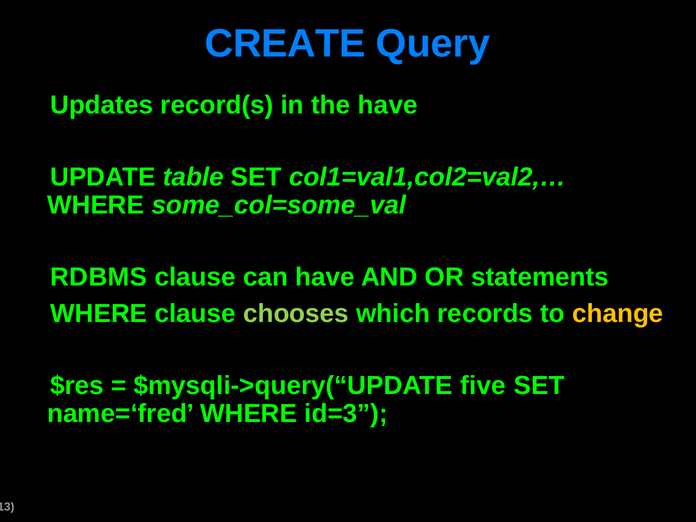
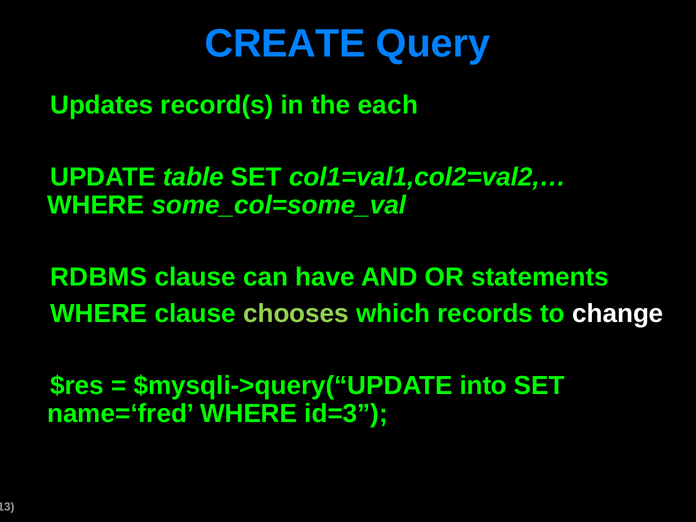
the have: have -> each
change colour: yellow -> white
five: five -> into
